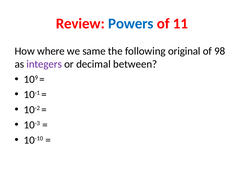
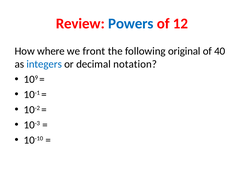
11: 11 -> 12
same: same -> front
98: 98 -> 40
integers colour: purple -> blue
between: between -> notation
